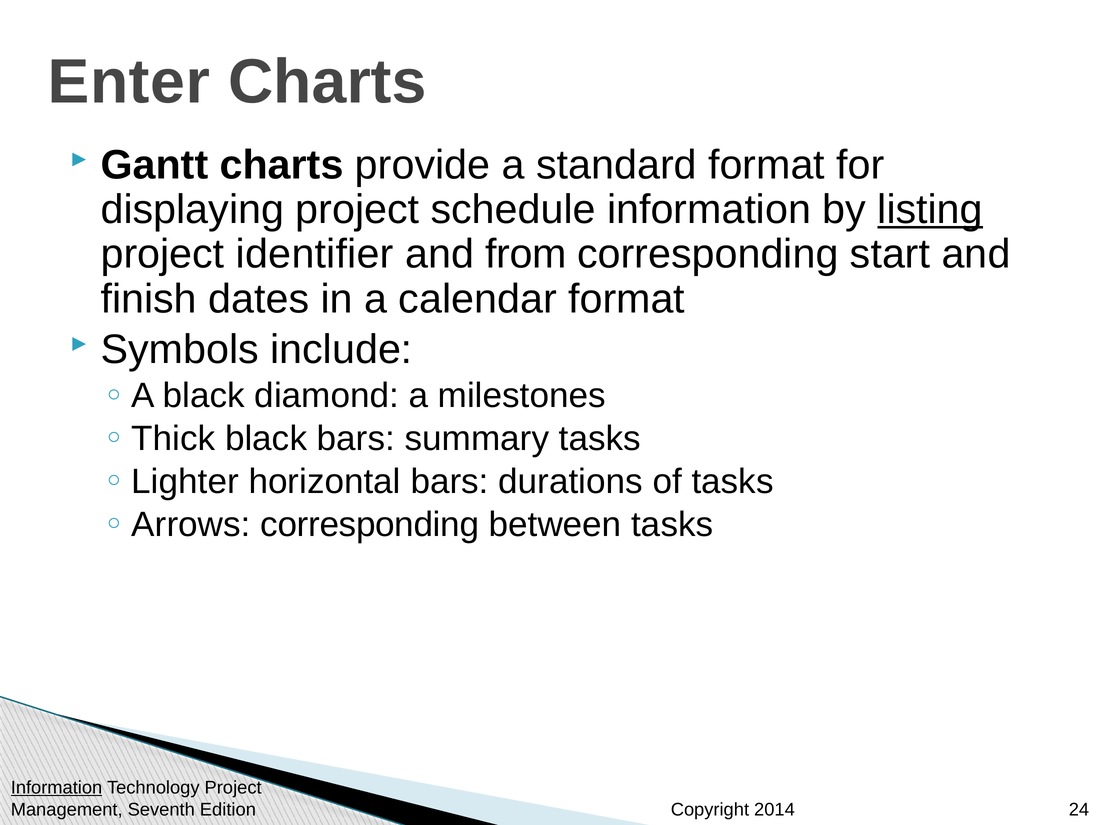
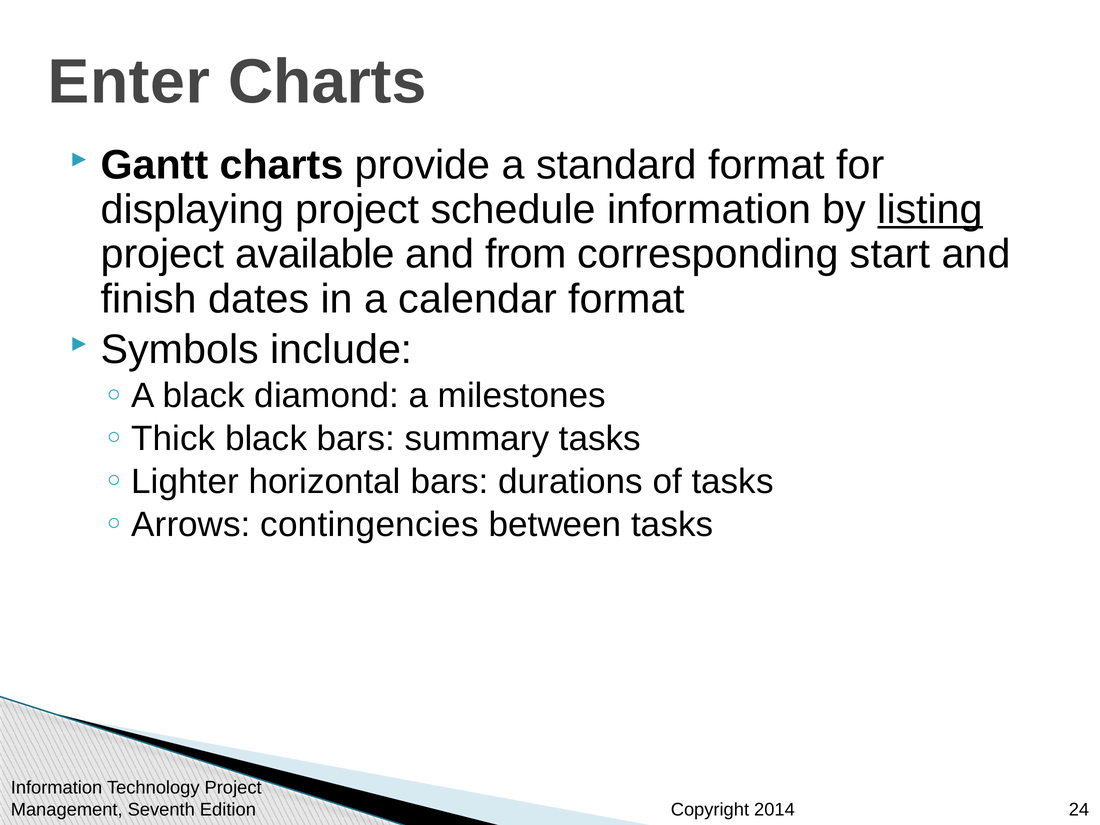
identifier: identifier -> available
corresponding at (370, 525): corresponding -> contingencies
Information at (57, 788) underline: present -> none
